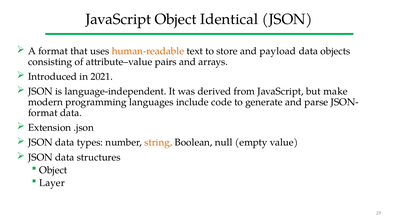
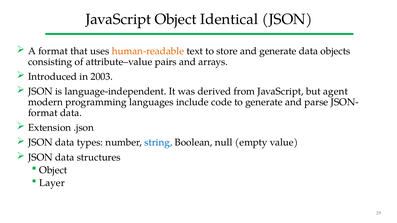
and payload: payload -> generate
2021: 2021 -> 2003
make: make -> agent
string colour: orange -> blue
